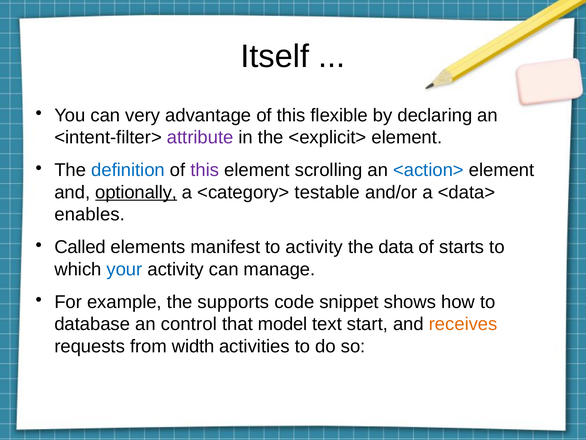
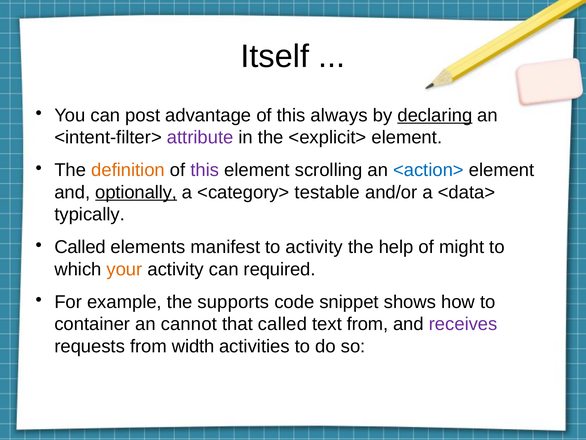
very: very -> post
flexible: flexible -> always
declaring underline: none -> present
definition colour: blue -> orange
enables: enables -> typically
data: data -> help
starts: starts -> might
your colour: blue -> orange
manage: manage -> required
database: database -> container
control: control -> cannot
that model: model -> called
text start: start -> from
receives colour: orange -> purple
